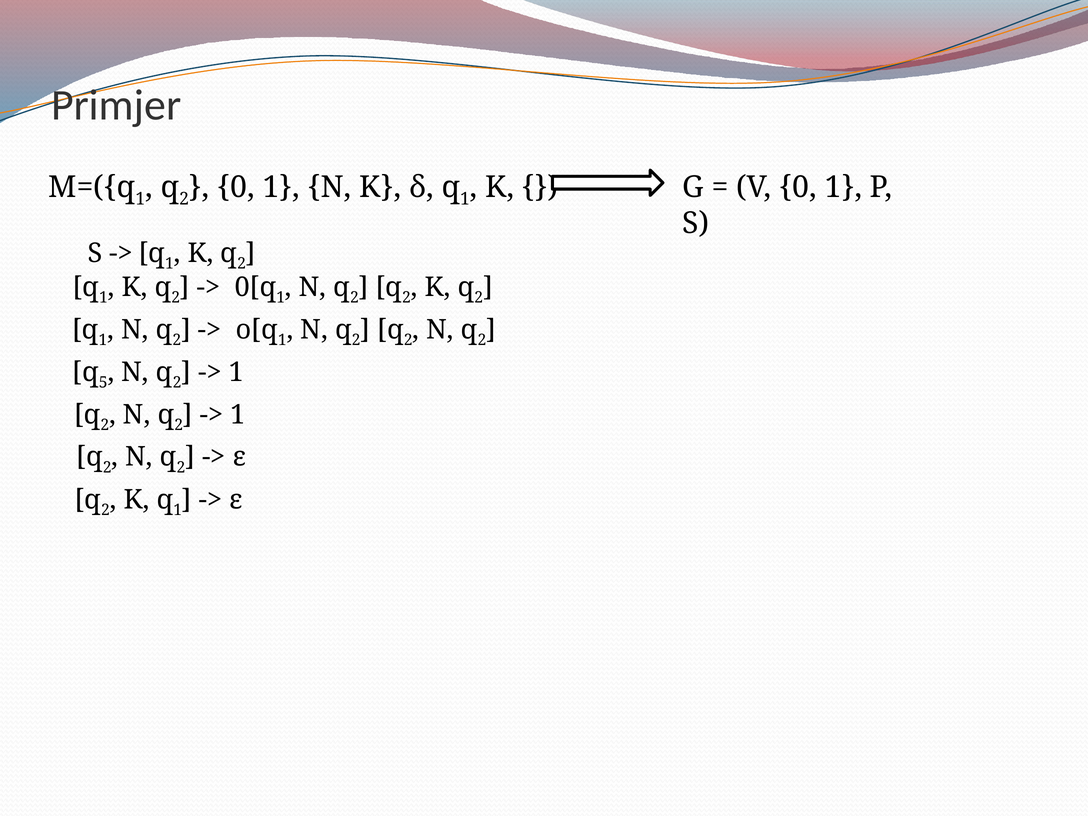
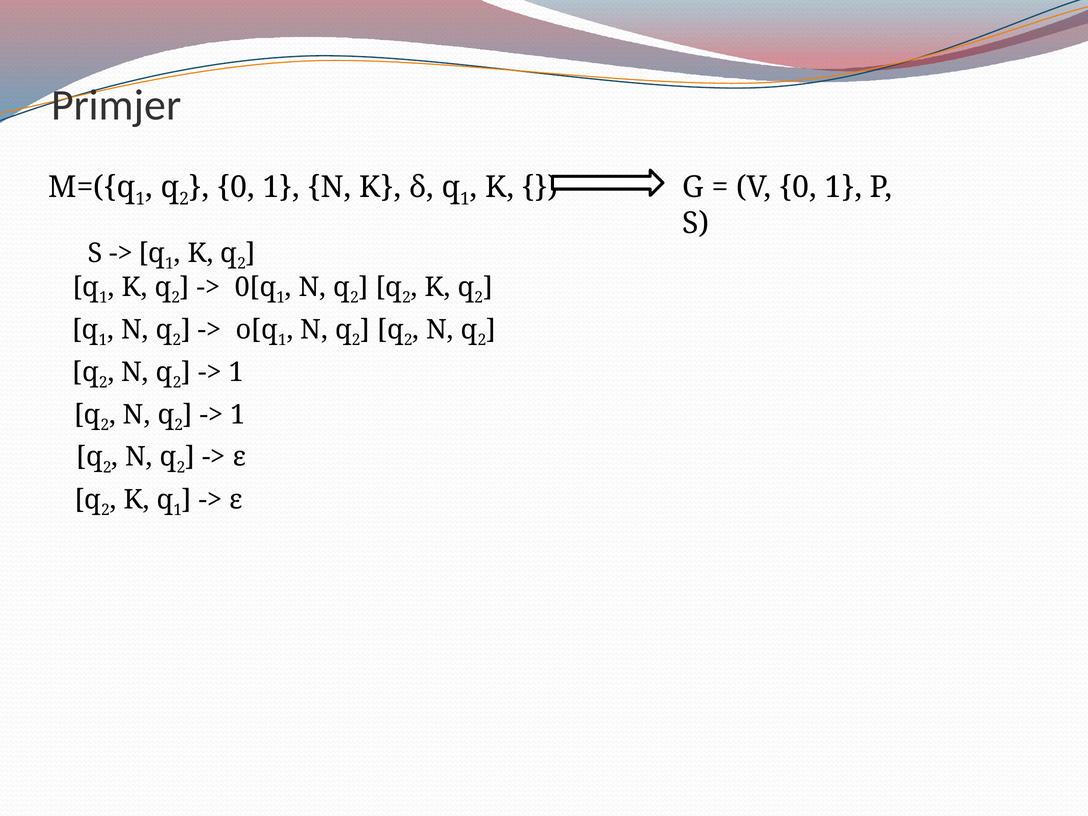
5 at (103, 383): 5 -> 2
